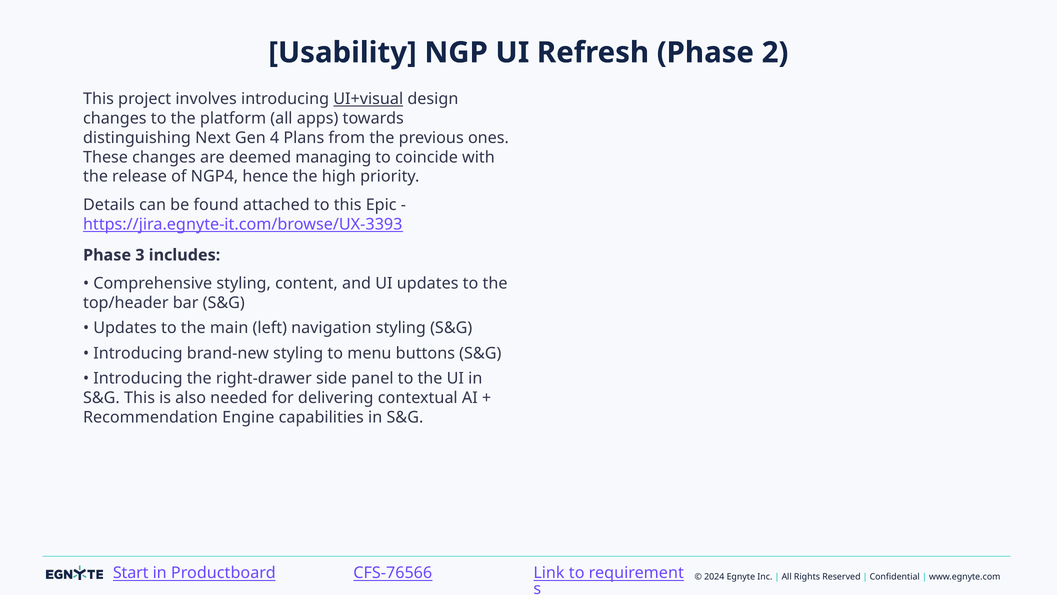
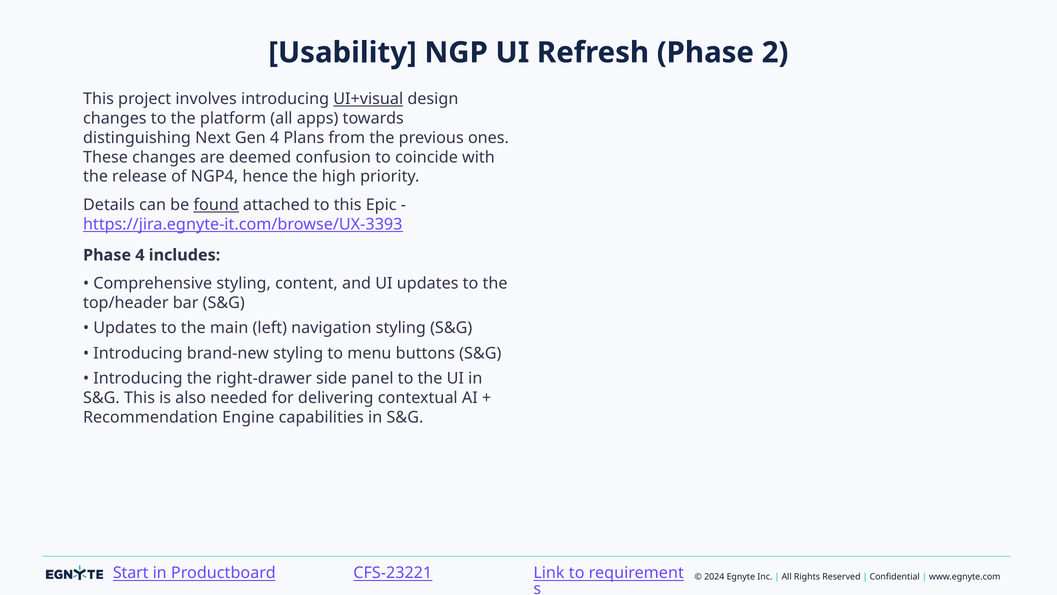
managing: managing -> confusion
found underline: none -> present
Phase 3: 3 -> 4
CFS-76566: CFS-76566 -> CFS-23221
